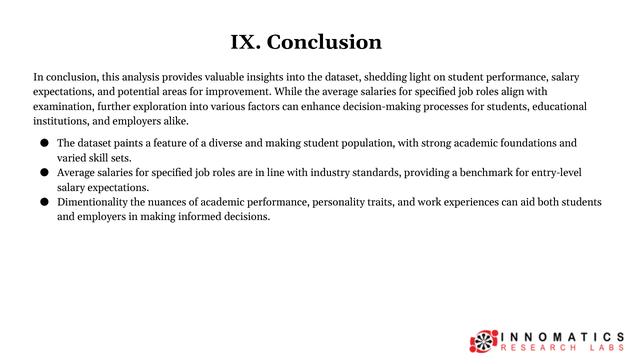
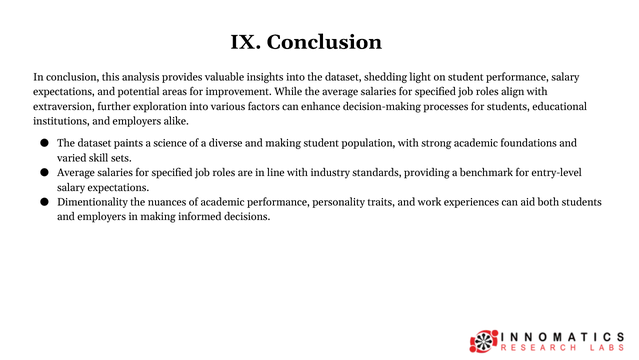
examination: examination -> extraversion
feature: feature -> science
